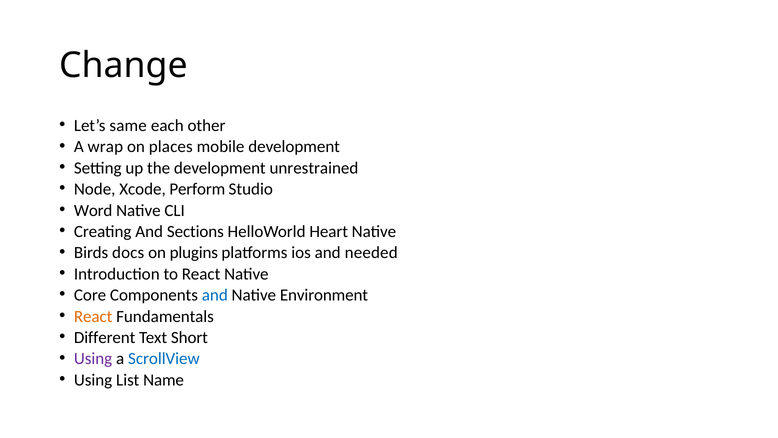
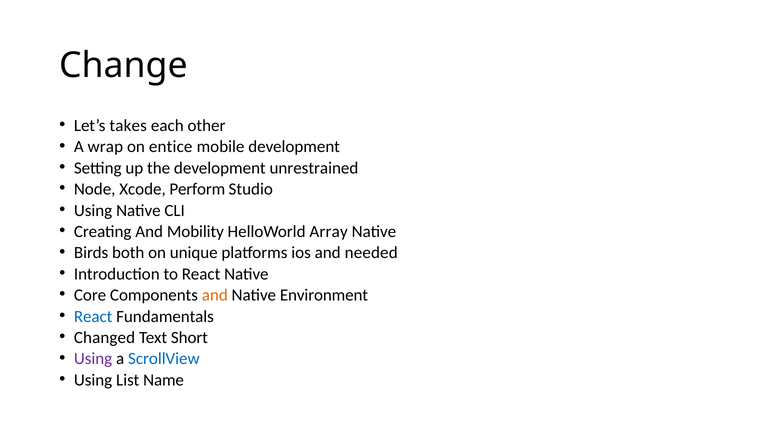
same: same -> takes
places: places -> entice
Word at (93, 210): Word -> Using
Sections: Sections -> Mobility
Heart: Heart -> Array
docs: docs -> both
plugins: plugins -> unique
and at (215, 295) colour: blue -> orange
React at (93, 316) colour: orange -> blue
Different: Different -> Changed
